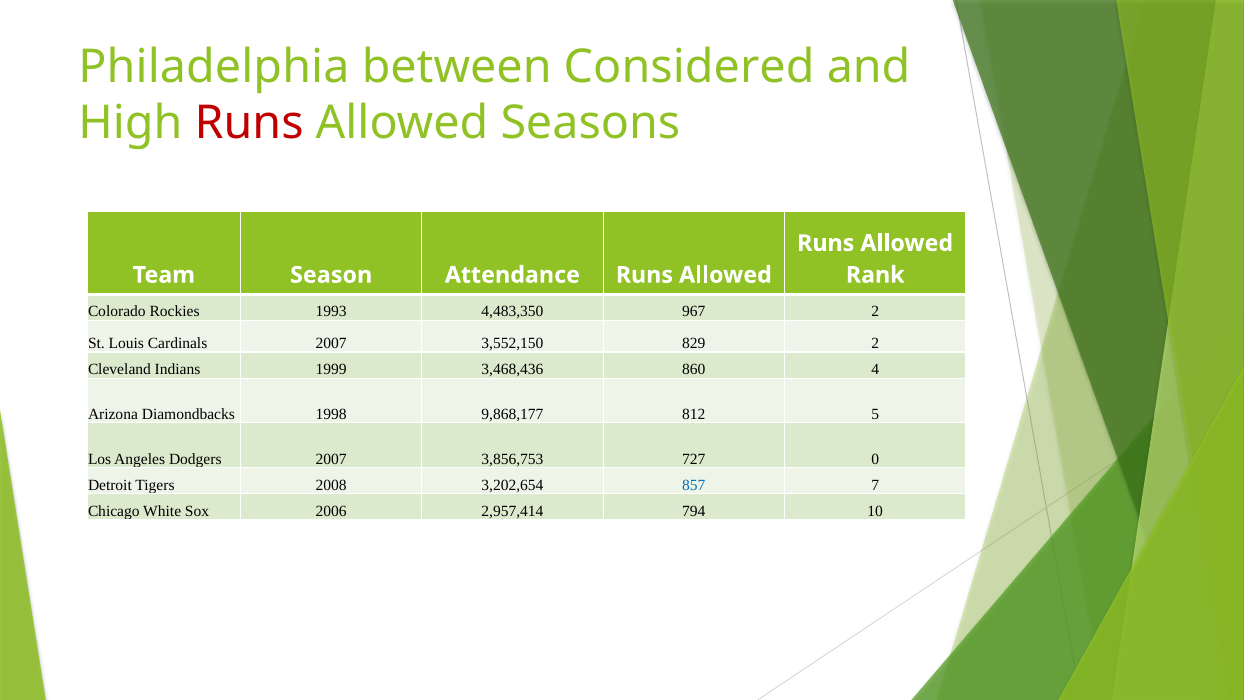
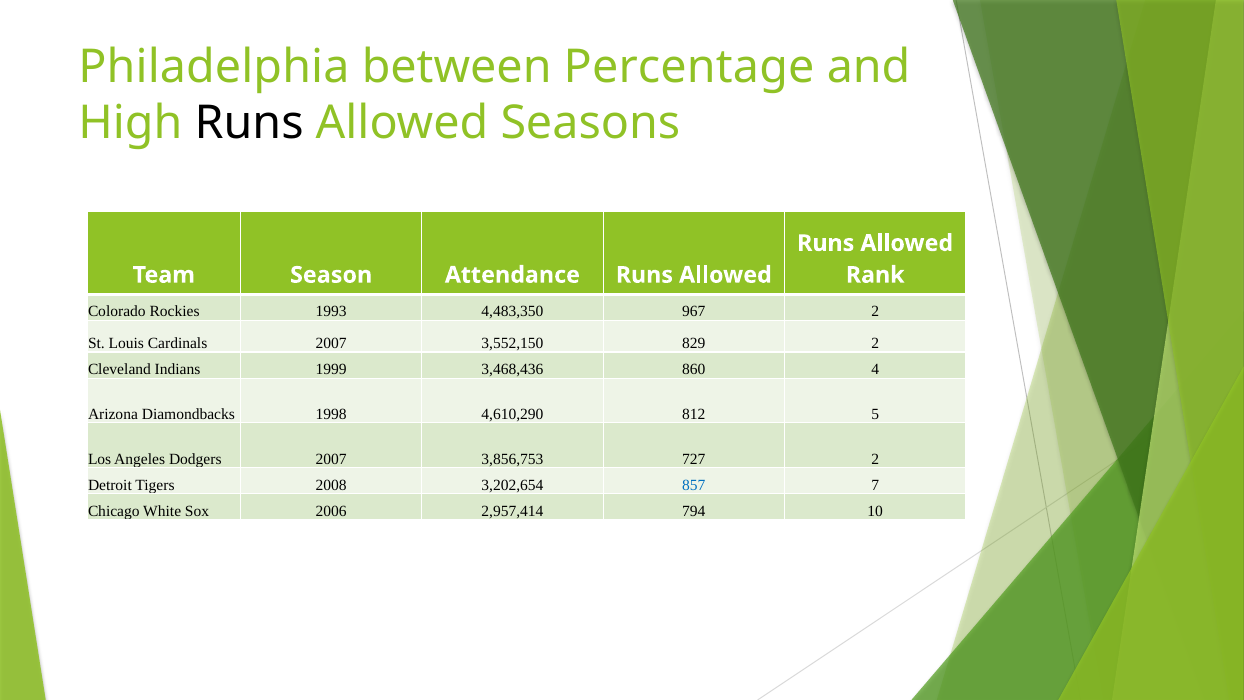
Considered: Considered -> Percentage
Runs at (249, 123) colour: red -> black
9,868,177: 9,868,177 -> 4,610,290
727 0: 0 -> 2
